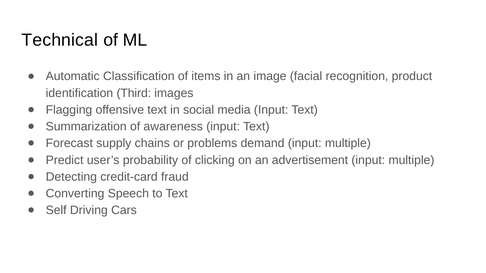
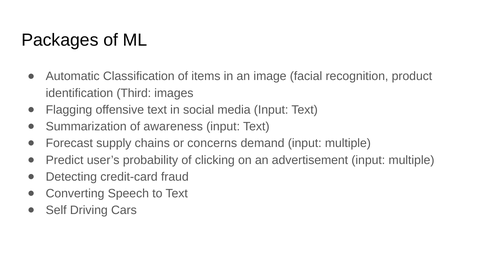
Technical: Technical -> Packages
problems: problems -> concerns
